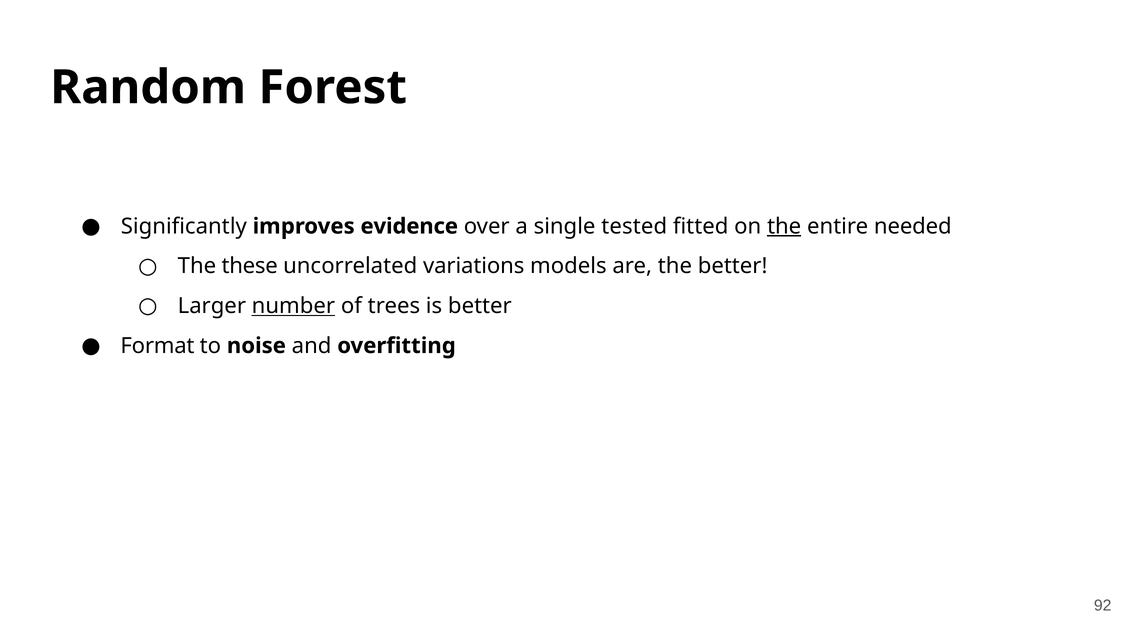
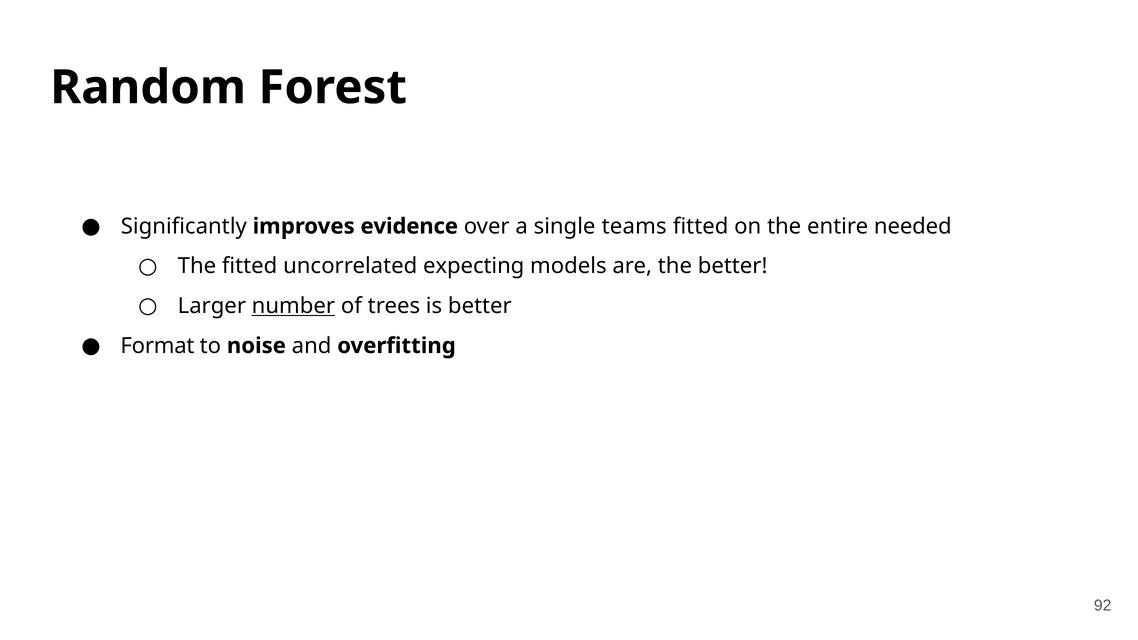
tested: tested -> teams
the at (784, 226) underline: present -> none
The these: these -> fitted
variations: variations -> expecting
